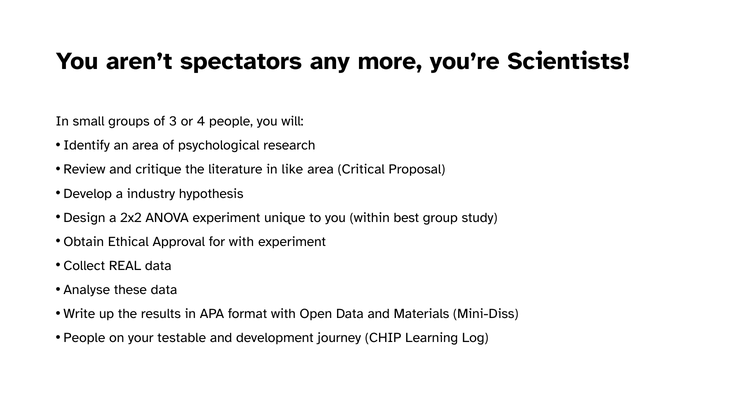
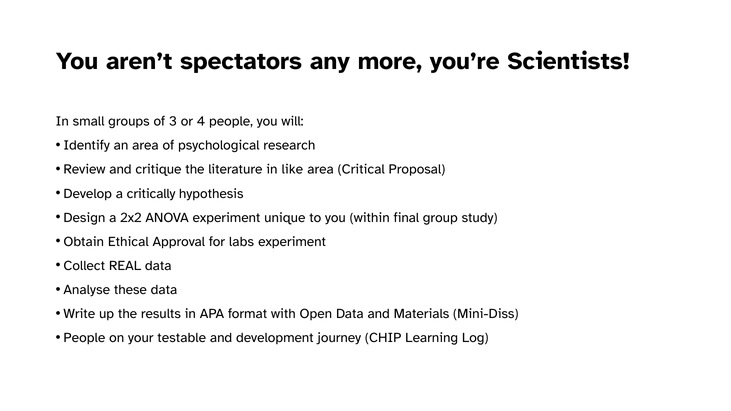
industry: industry -> critically
best: best -> final
for with: with -> labs
